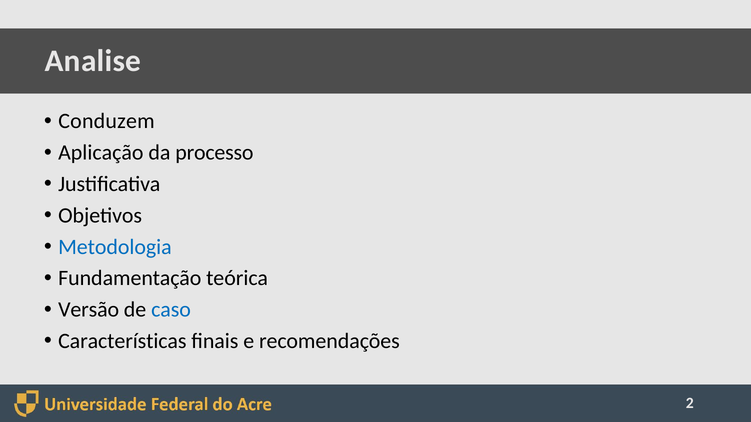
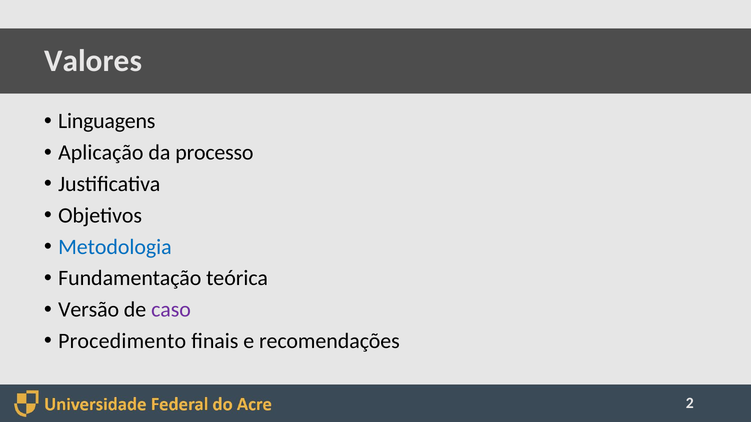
Analise: Analise -> Valores
Conduzem: Conduzem -> Linguagens
caso colour: blue -> purple
Características: Características -> Procedimento
